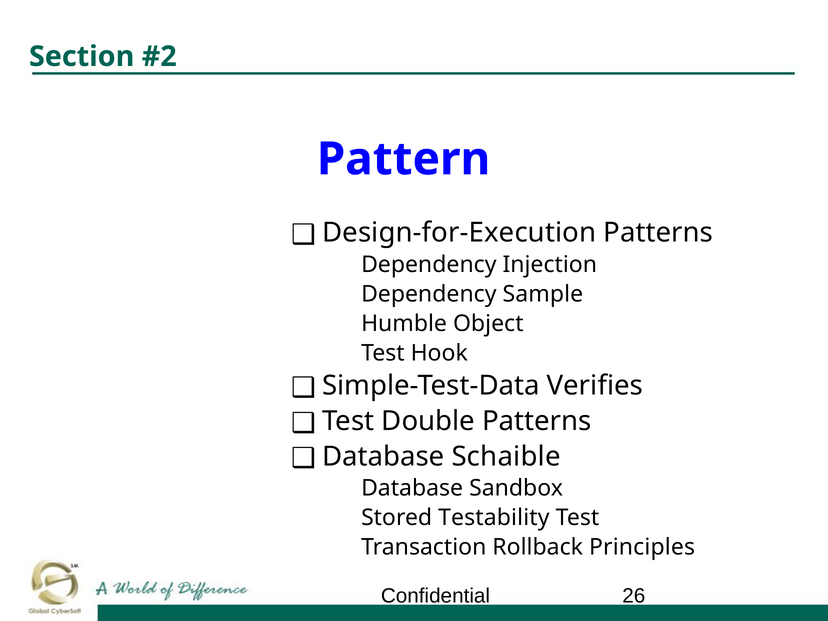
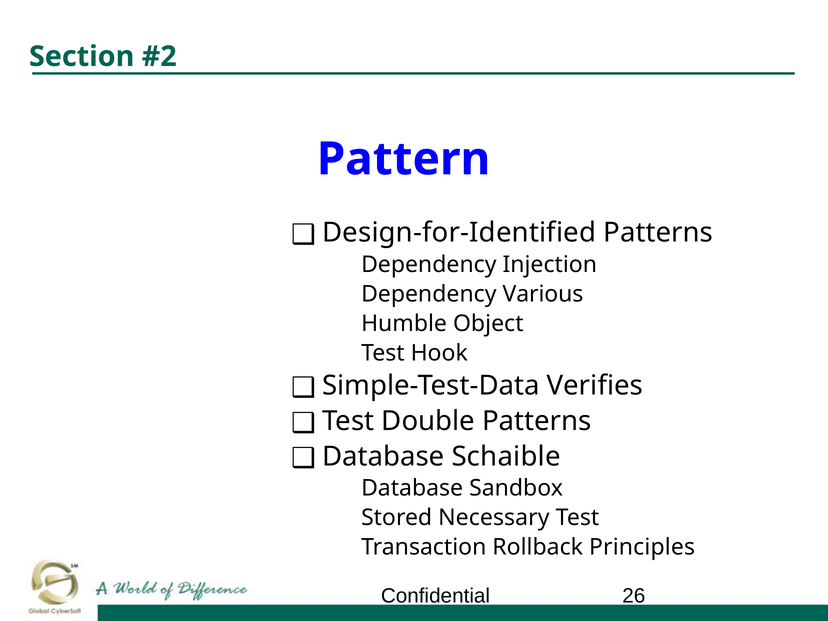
Design-for-Execution: Design-for-Execution -> Design-for-Identified
Sample: Sample -> Various
Testability: Testability -> Necessary
